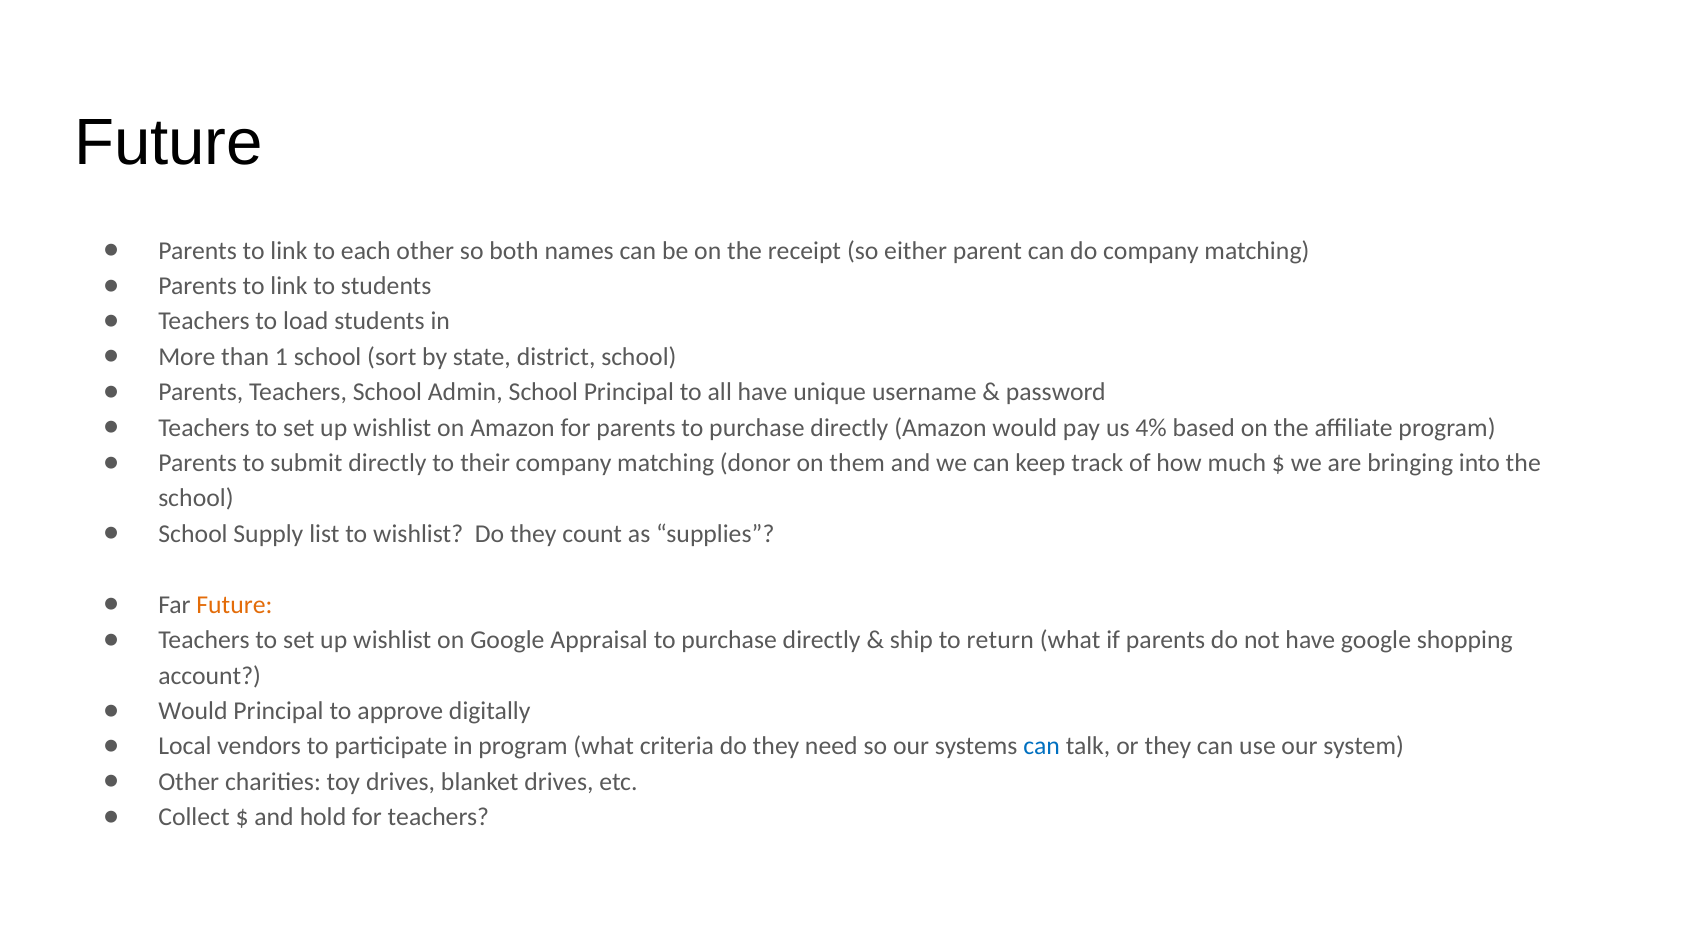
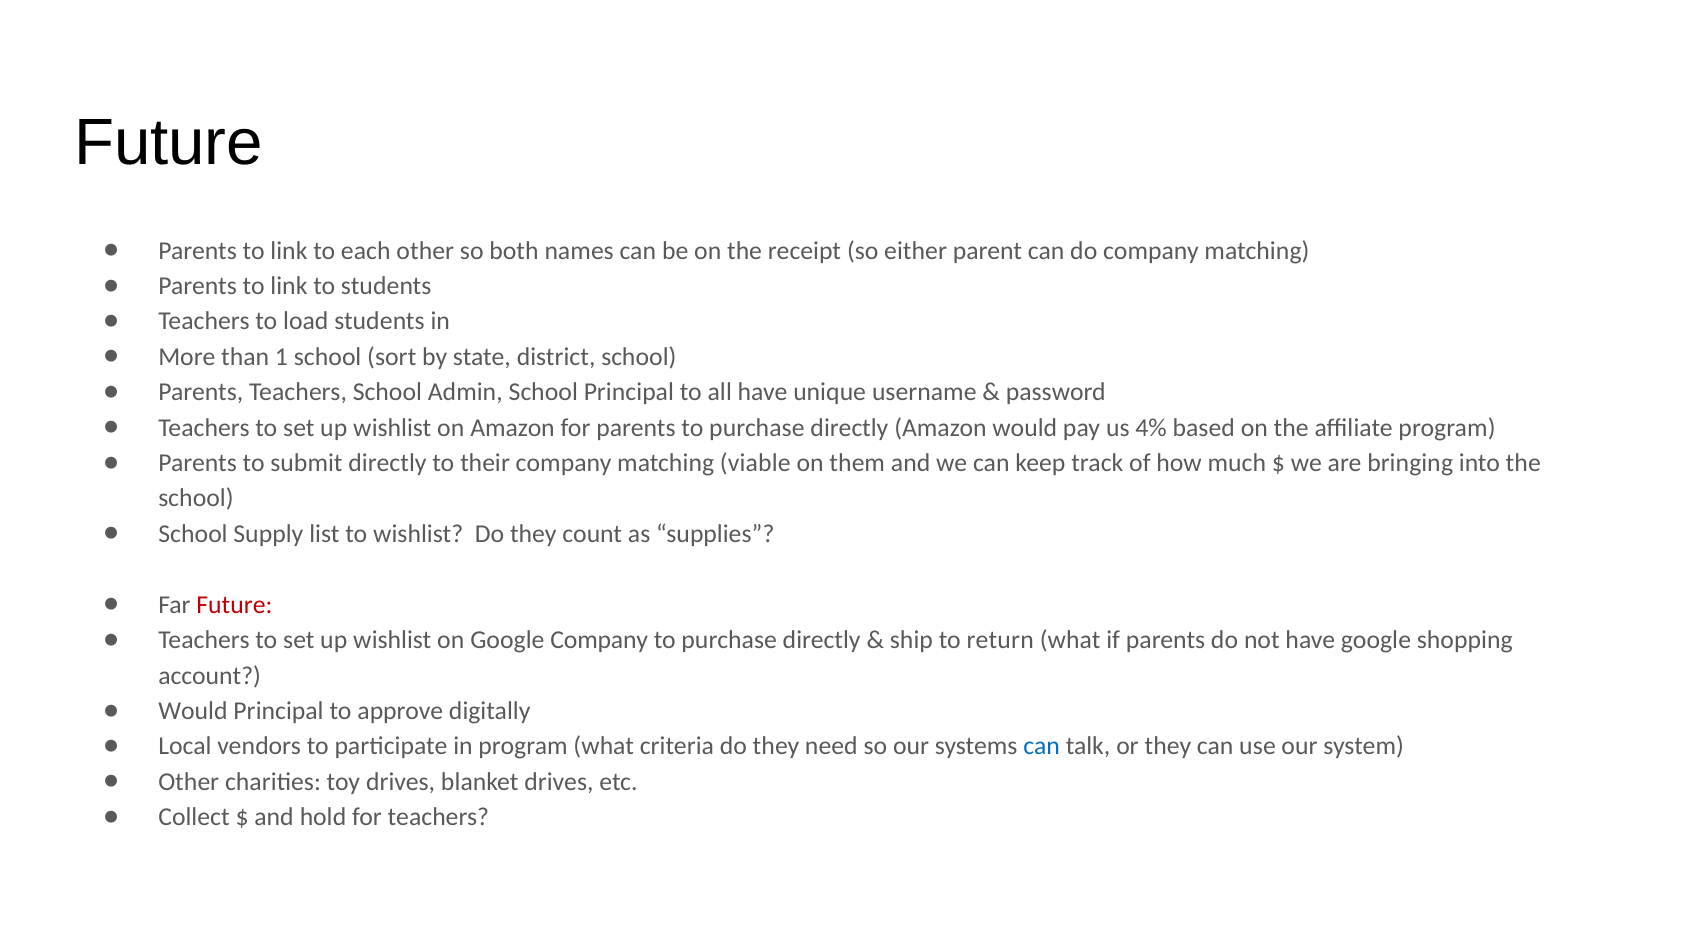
donor: donor -> viable
Future at (234, 605) colour: orange -> red
Google Appraisal: Appraisal -> Company
